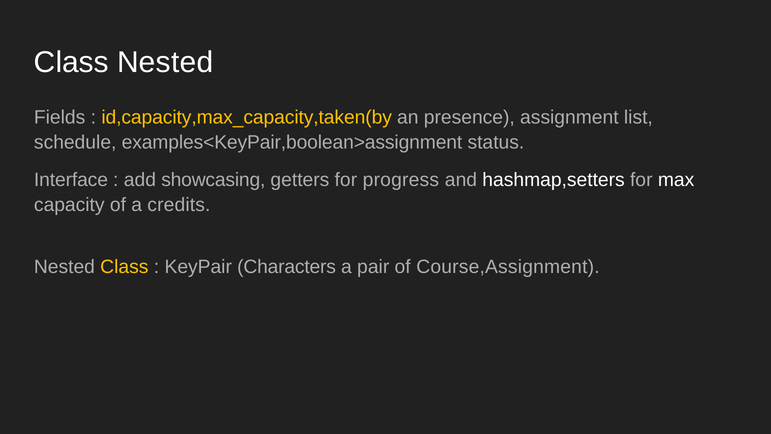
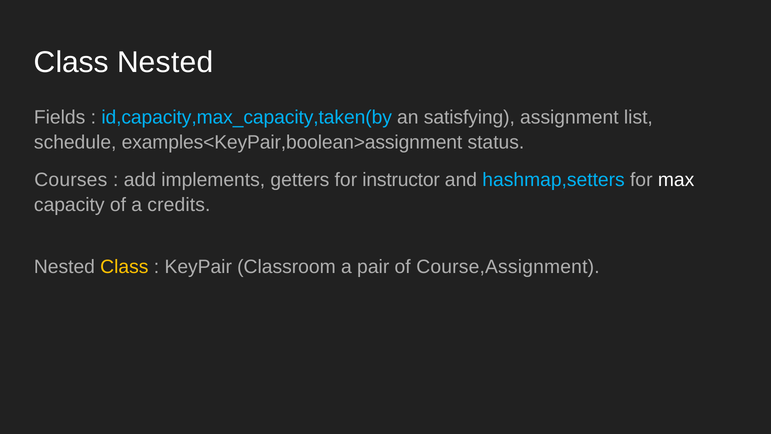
id,capacity,max_capacity,taken(by colour: yellow -> light blue
presence: presence -> satisfying
Interface: Interface -> Courses
showcasing: showcasing -> implements
progress: progress -> instructor
hashmap,setters colour: white -> light blue
Characters: Characters -> Classroom
